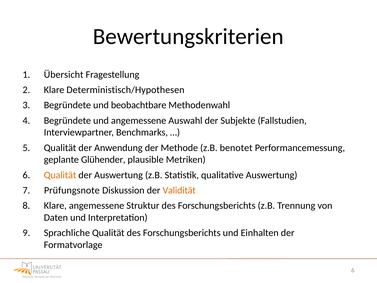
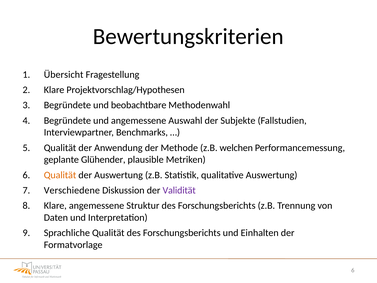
Deterministisch/Hypothesen: Deterministisch/Hypothesen -> Projektvorschlag/Hypothesen
benotet: benotet -> welchen
Prüfungsnote: Prüfungsnote -> Verschiedene
Validität colour: orange -> purple
